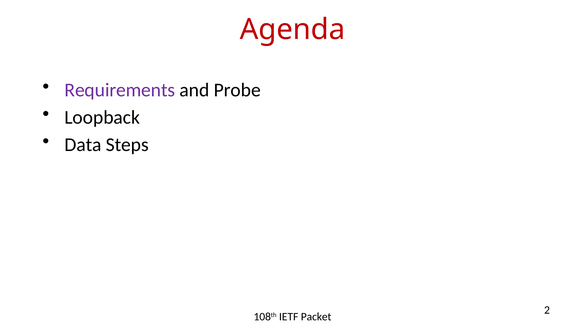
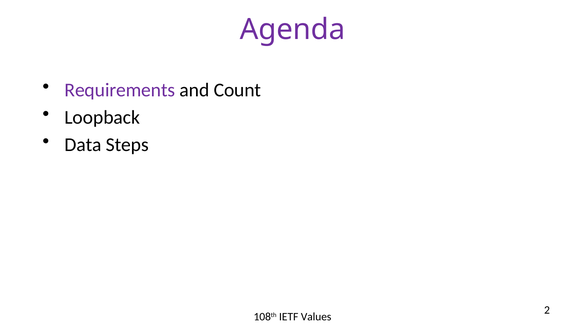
Agenda colour: red -> purple
Probe: Probe -> Count
Packet: Packet -> Values
